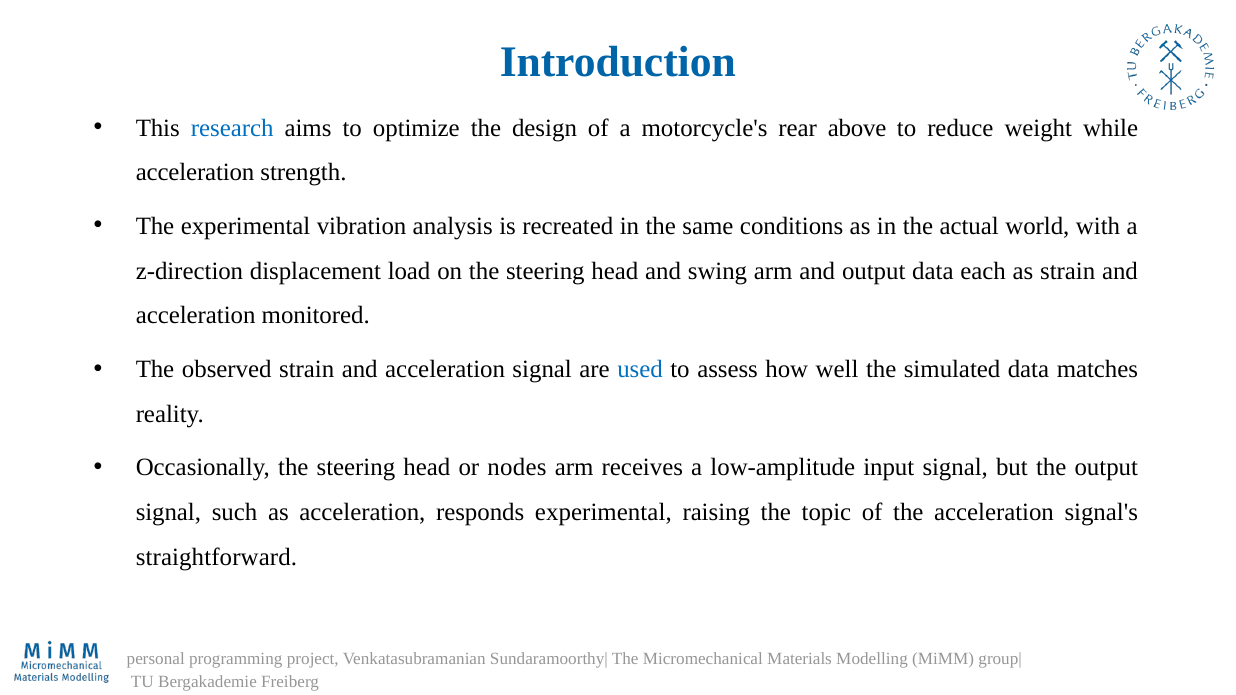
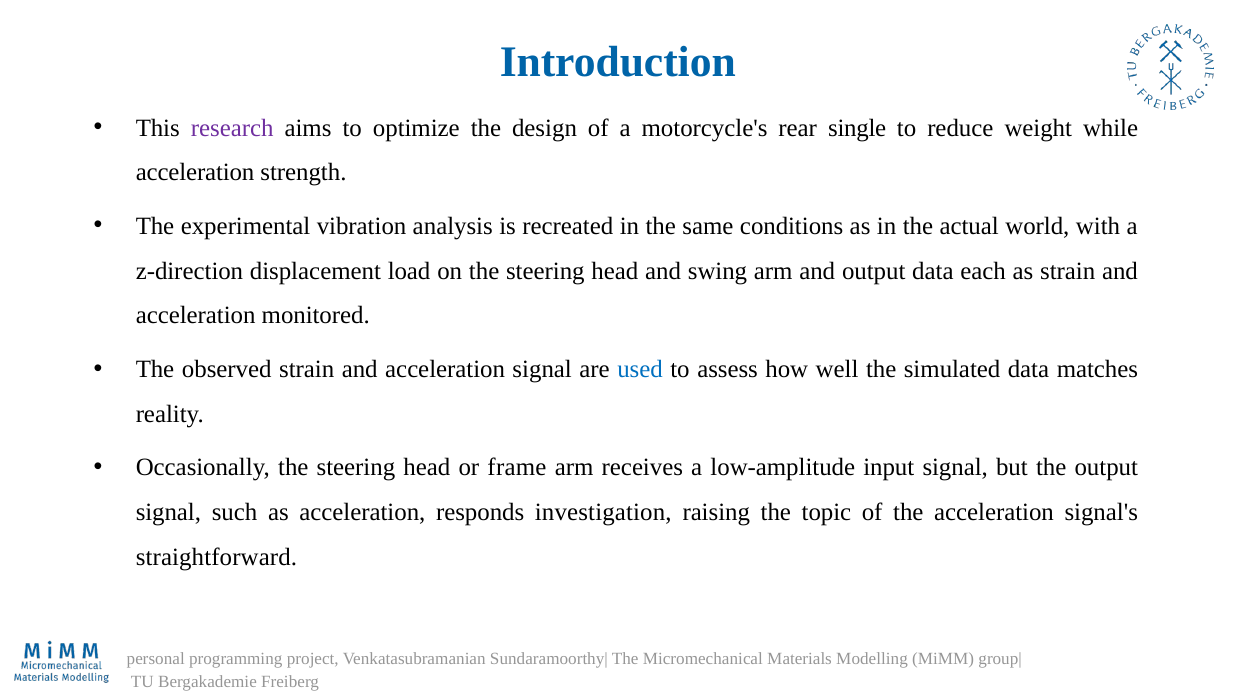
research colour: blue -> purple
above: above -> single
nodes: nodes -> frame
responds experimental: experimental -> investigation
